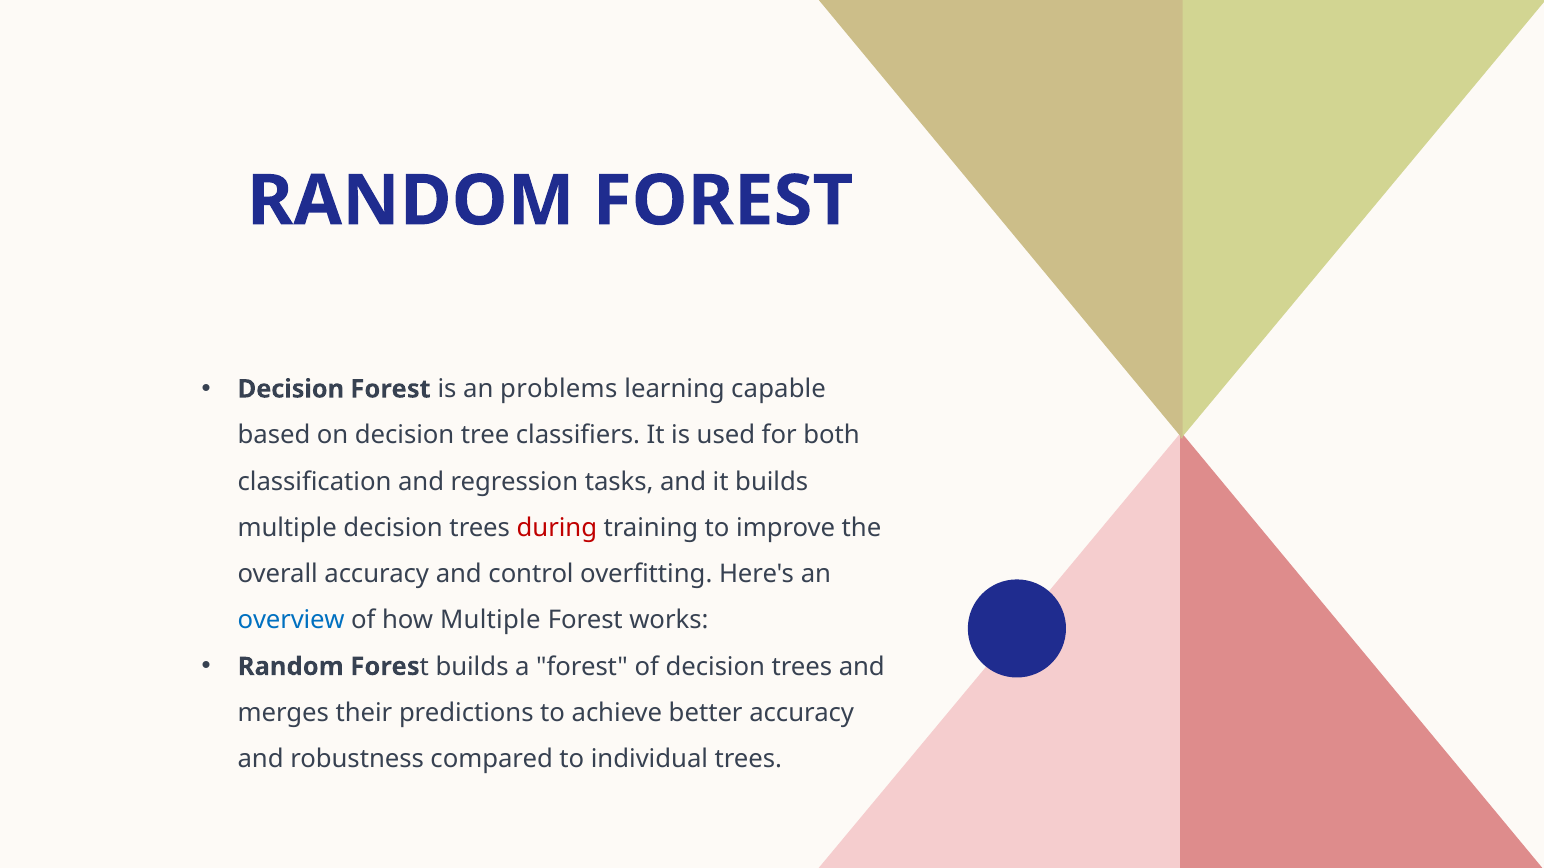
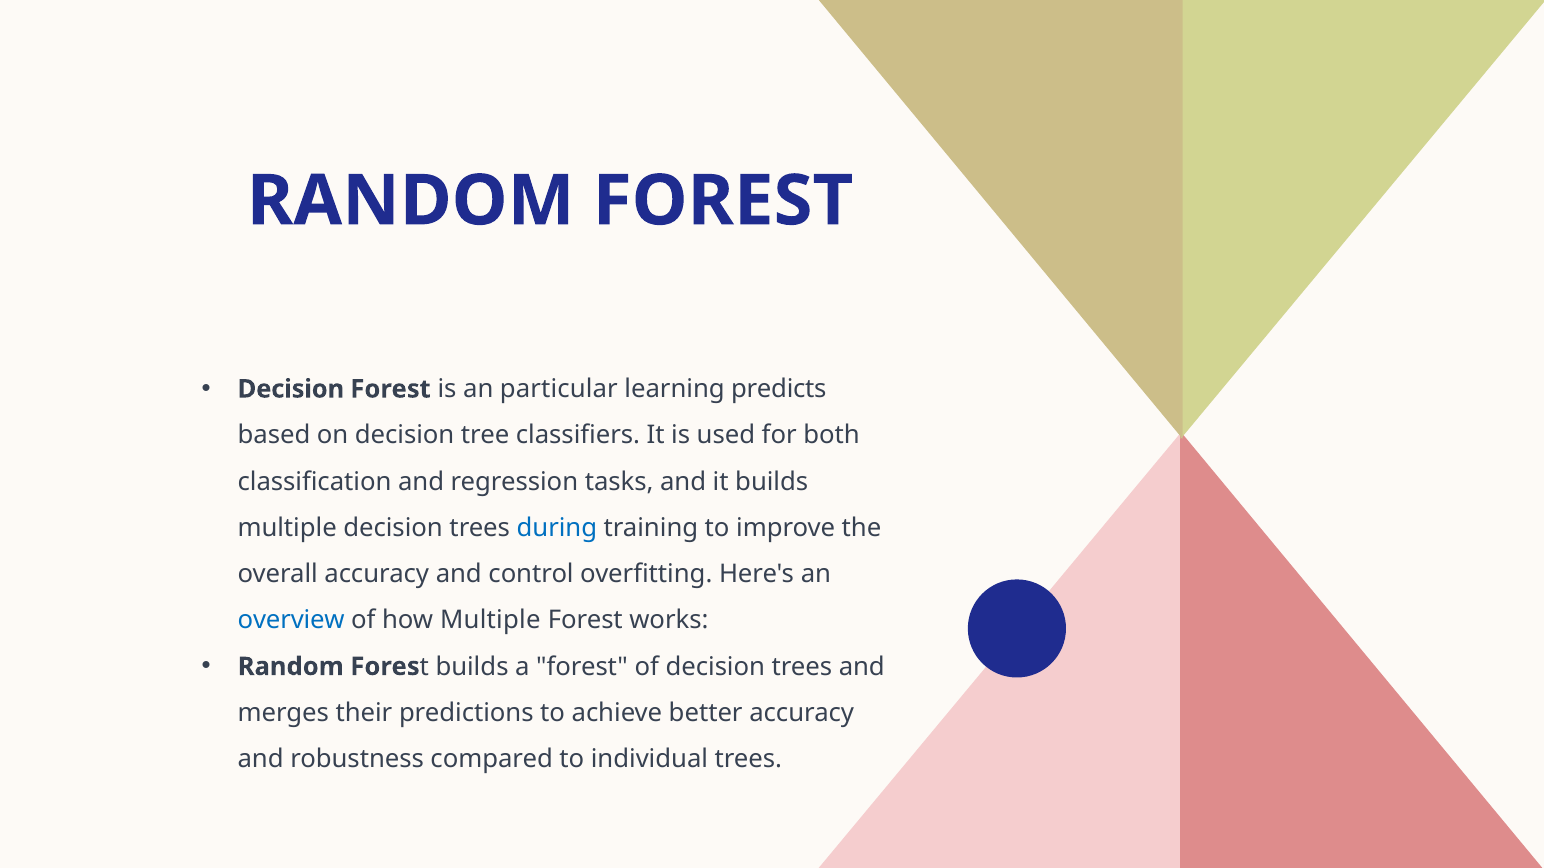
problems: problems -> particular
capable: capable -> predicts
during colour: red -> blue
